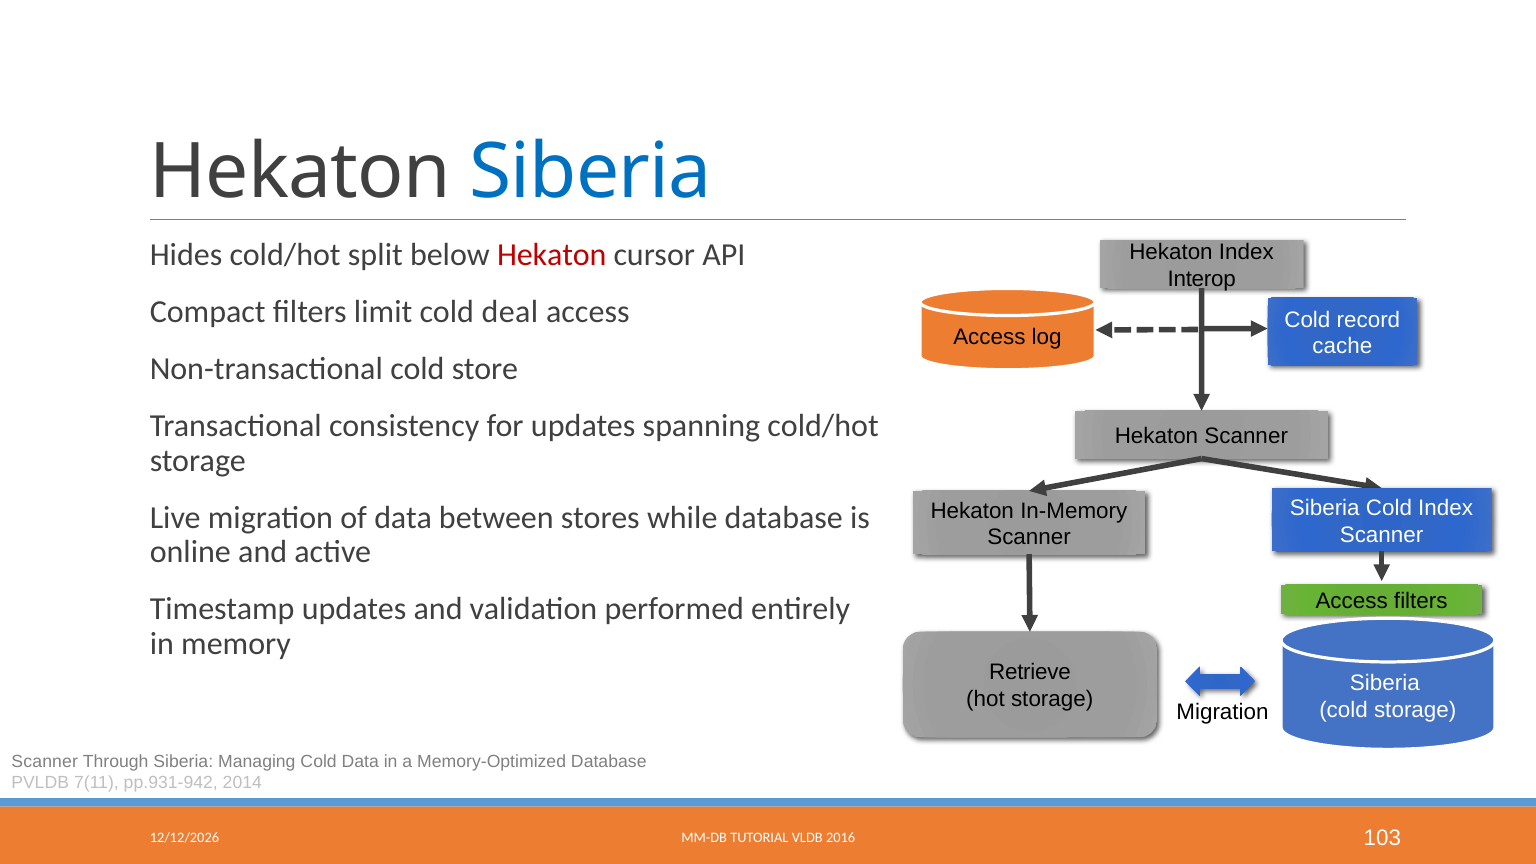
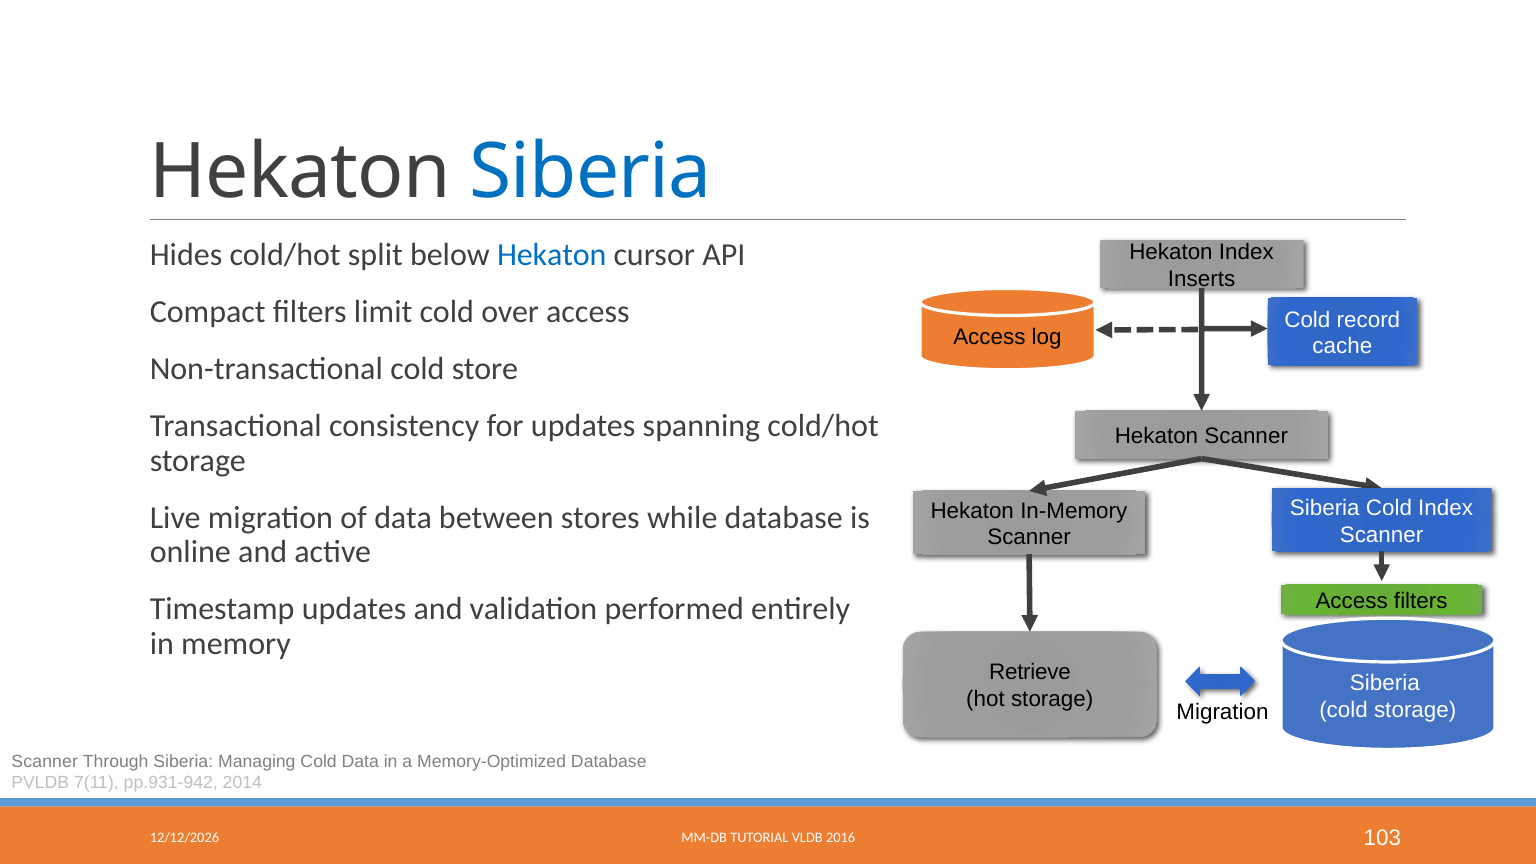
Hekaton at (552, 255) colour: red -> blue
Interop: Interop -> Inserts
deal: deal -> over
